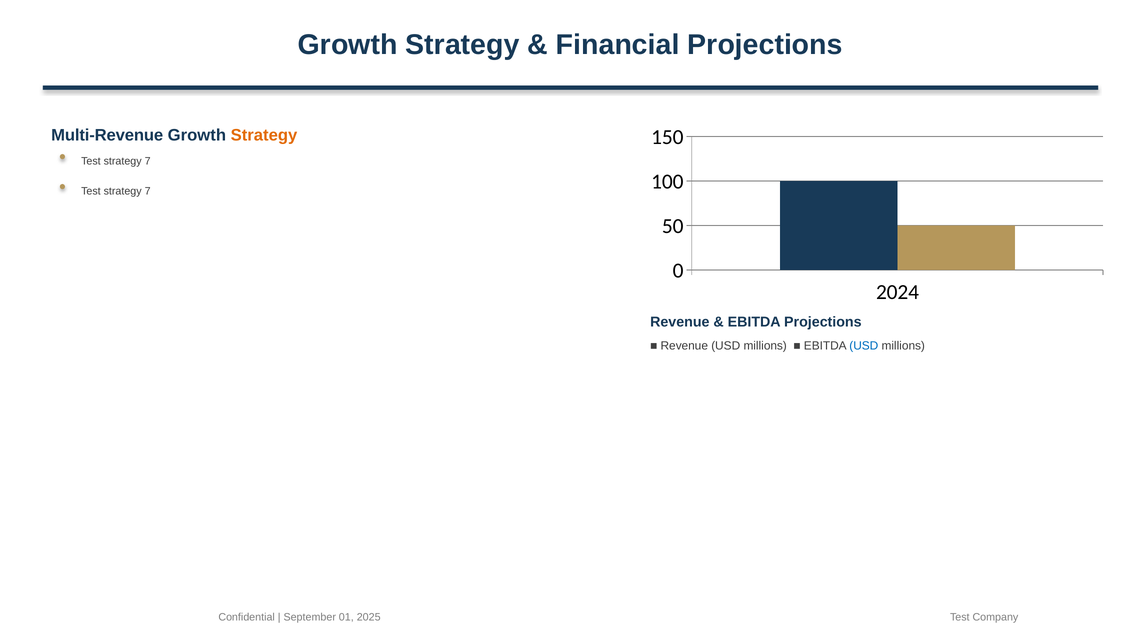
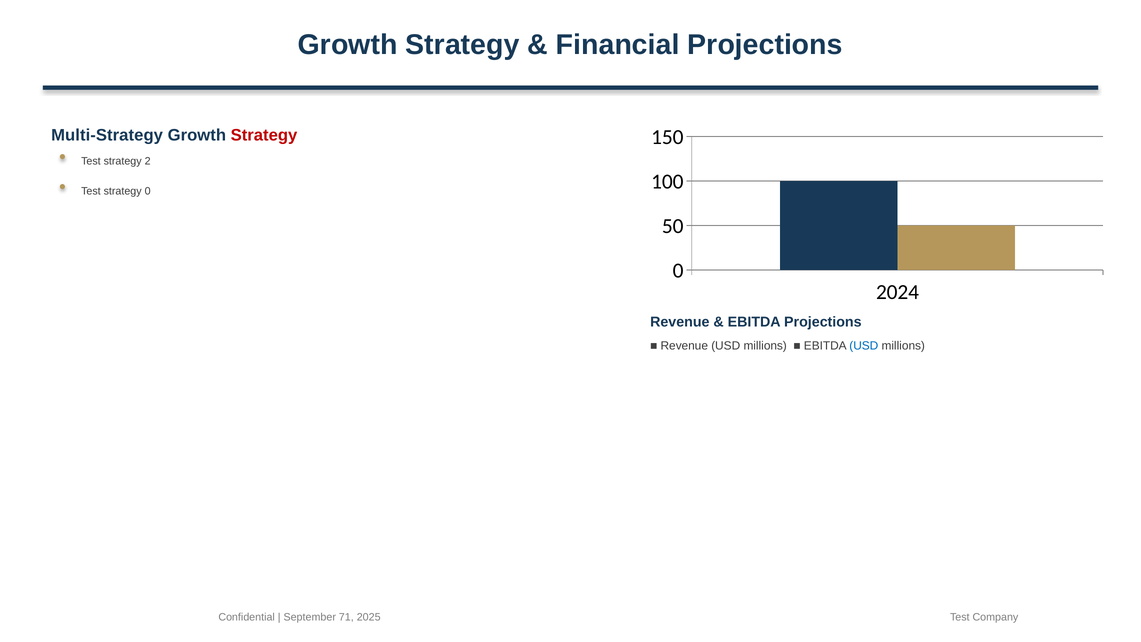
Multi-Revenue: Multi-Revenue -> Multi-Strategy
Strategy at (264, 135) colour: orange -> red
7 at (148, 161): 7 -> 2
7 at (148, 191): 7 -> 0
01: 01 -> 71
